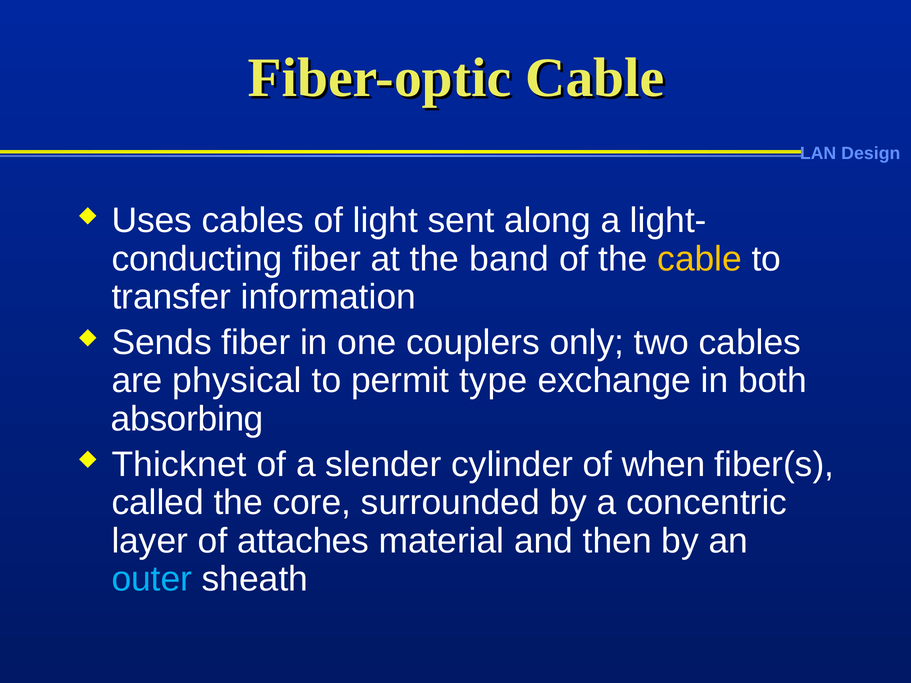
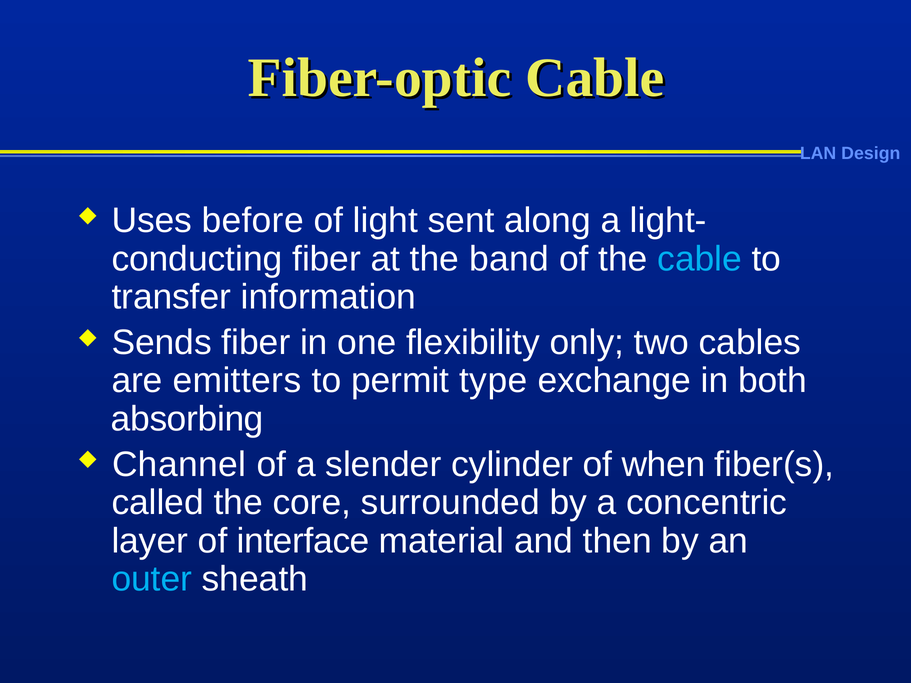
Uses cables: cables -> before
cable at (700, 259) colour: yellow -> light blue
couplers: couplers -> flexibility
physical: physical -> emitters
Thicknet: Thicknet -> Channel
attaches: attaches -> interface
